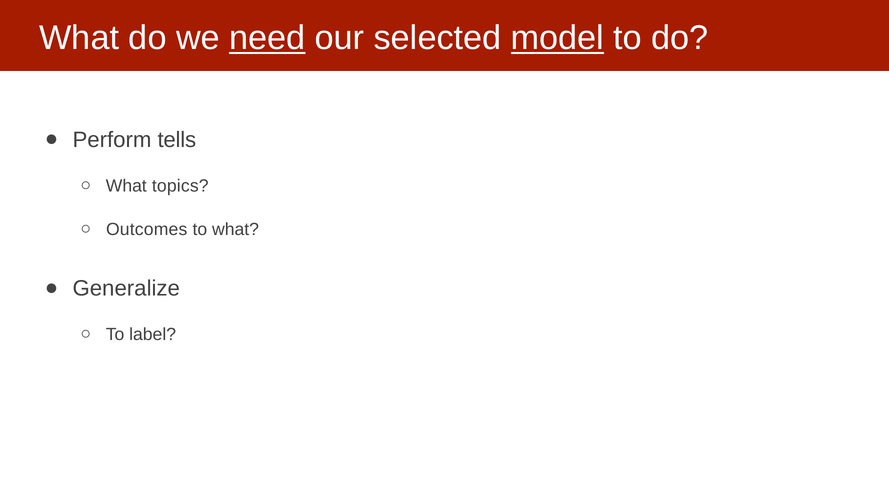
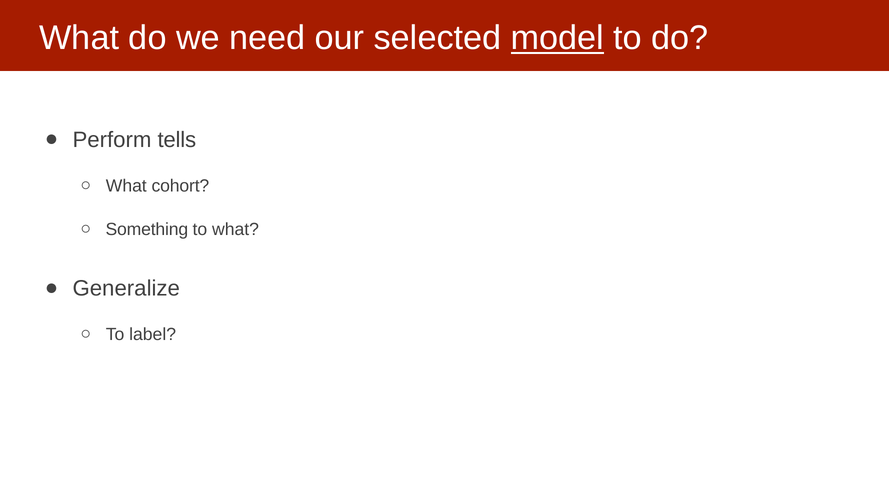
need underline: present -> none
topics: topics -> cohort
Outcomes: Outcomes -> Something
